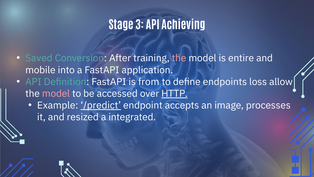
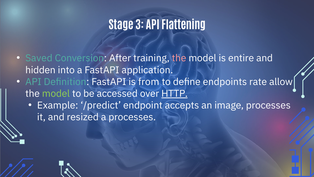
Achieving: Achieving -> Flattening
mobile: mobile -> hidden
loss: loss -> rate
model at (56, 93) colour: pink -> light green
/predict underline: present -> none
a integrated: integrated -> processes
